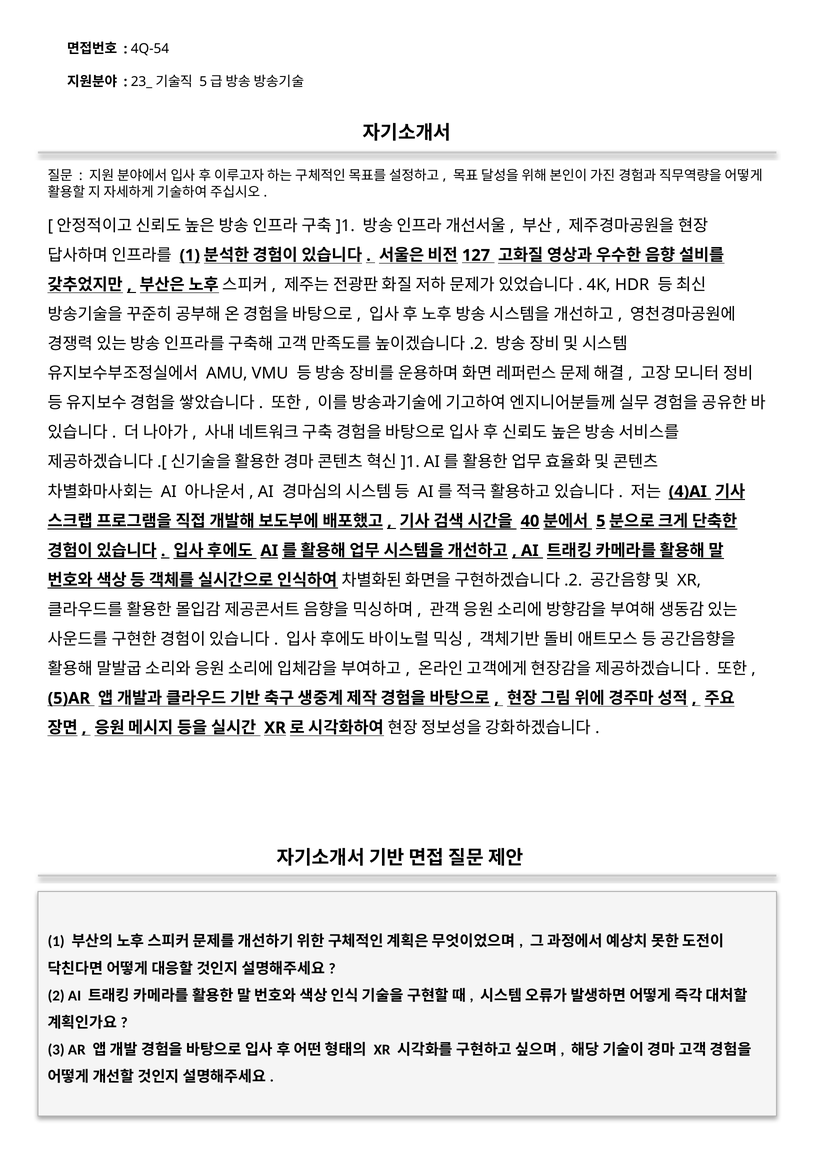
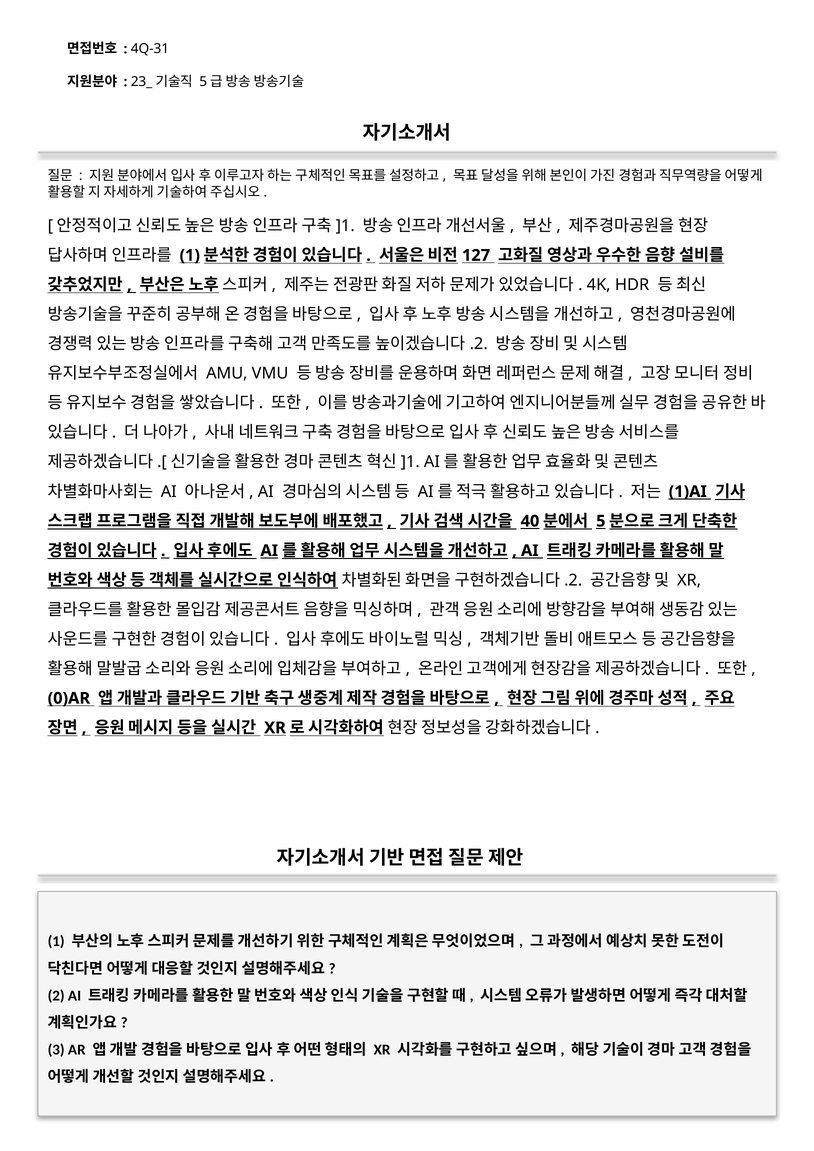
4Q-54: 4Q-54 -> 4Q-31
4)AI: 4)AI -> 1)AI
5)AR: 5)AR -> 0)AR
